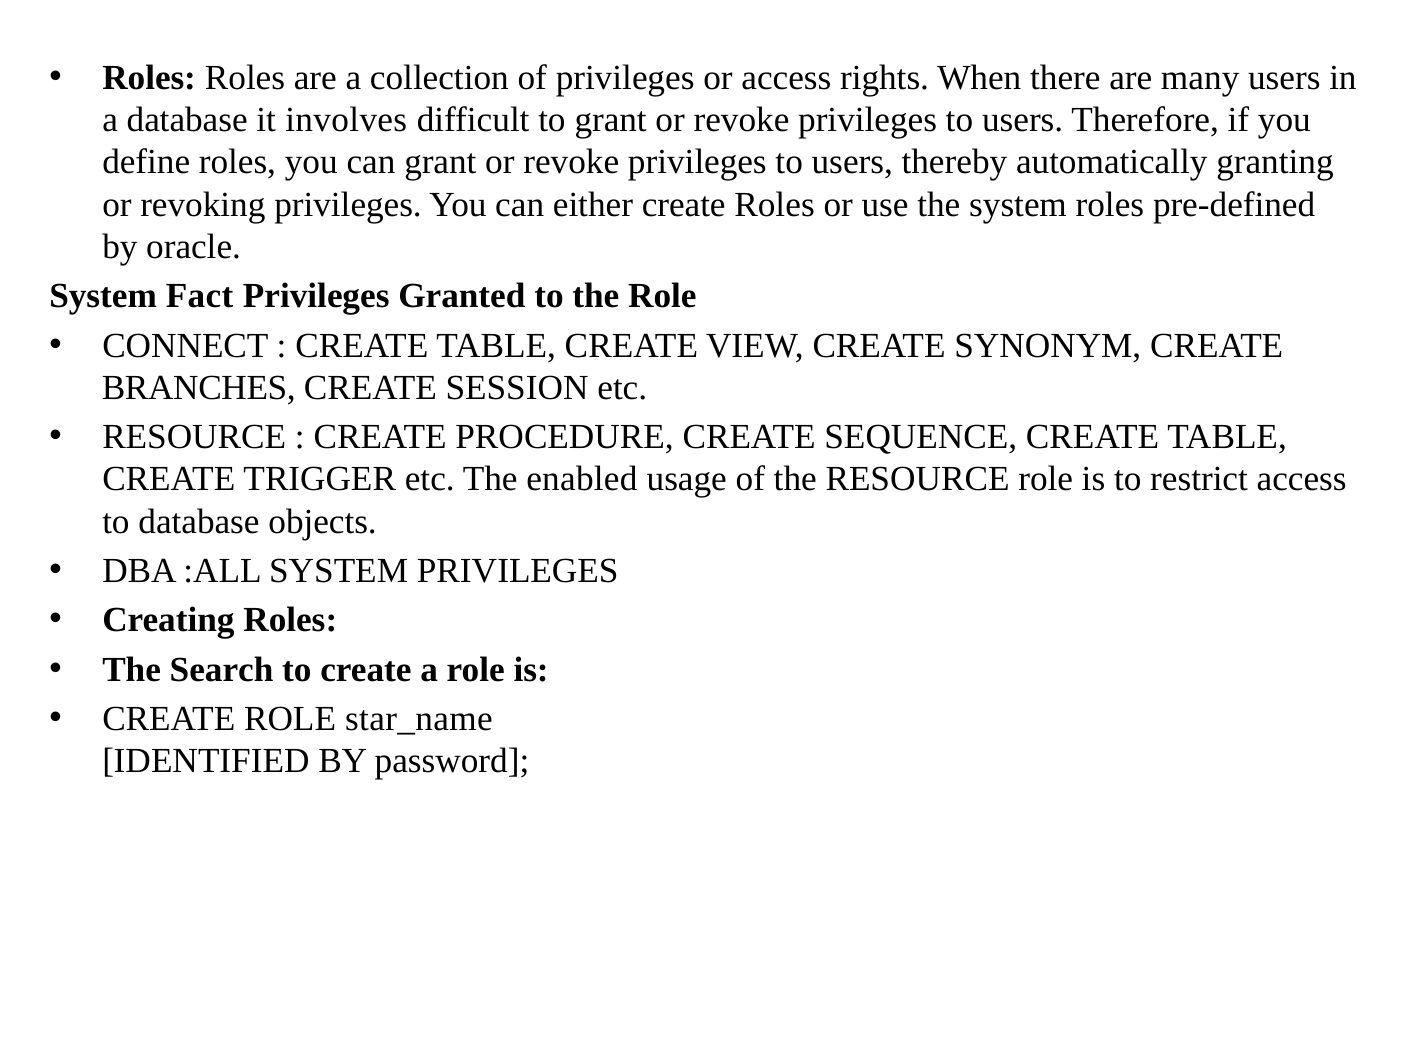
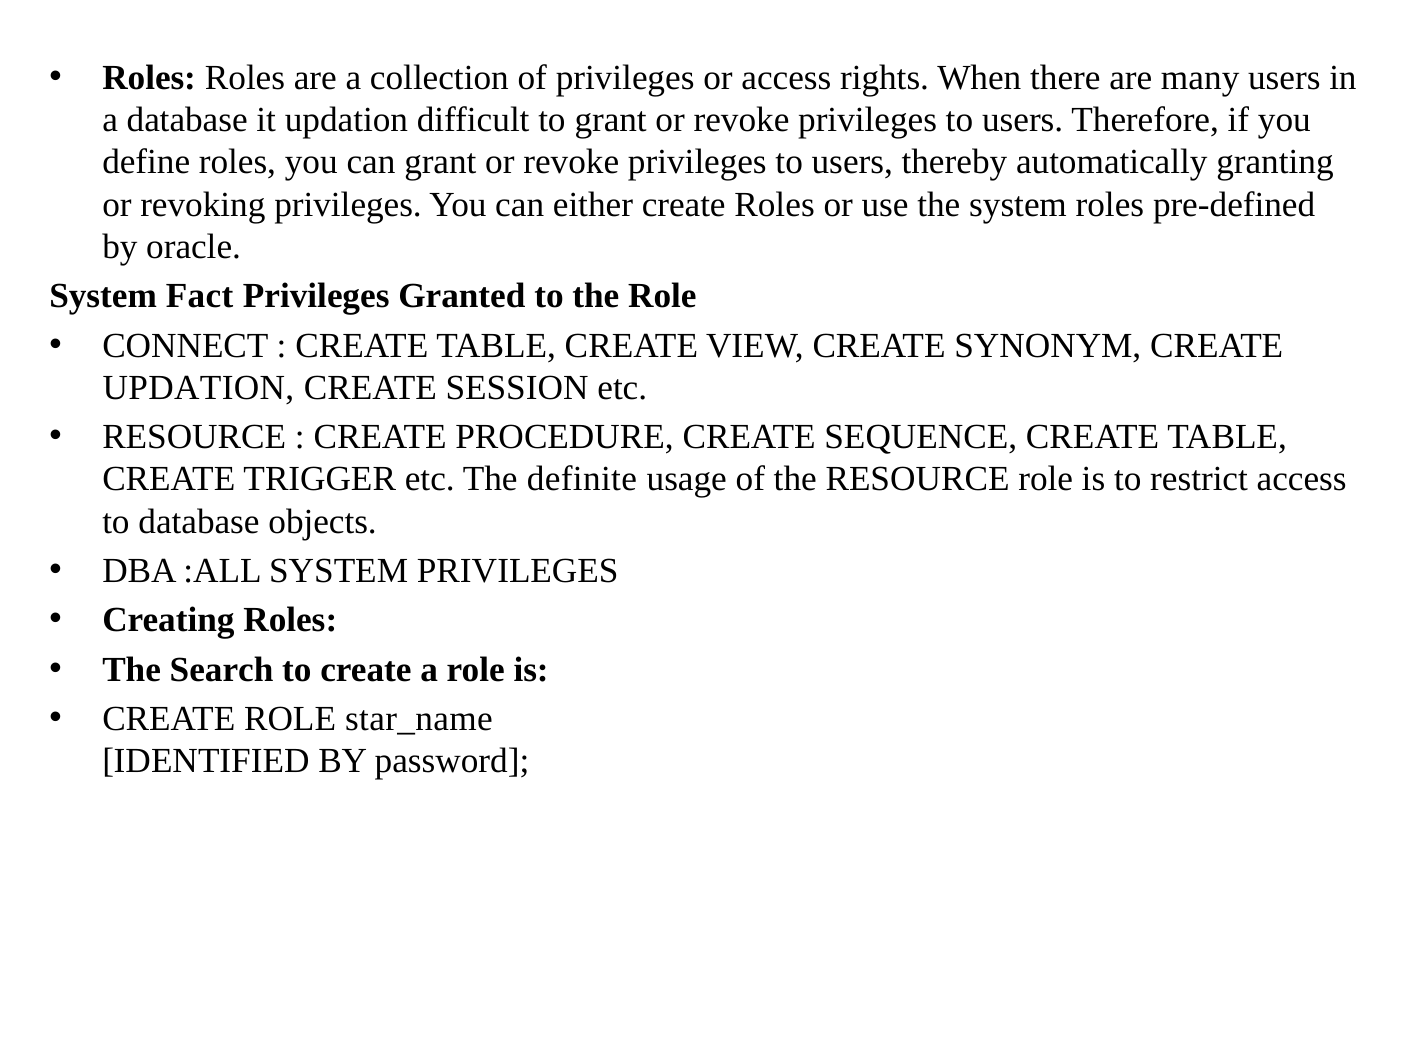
it involves: involves -> updation
BRANCHES at (199, 388): BRANCHES -> UPDATION
enabled: enabled -> definite
